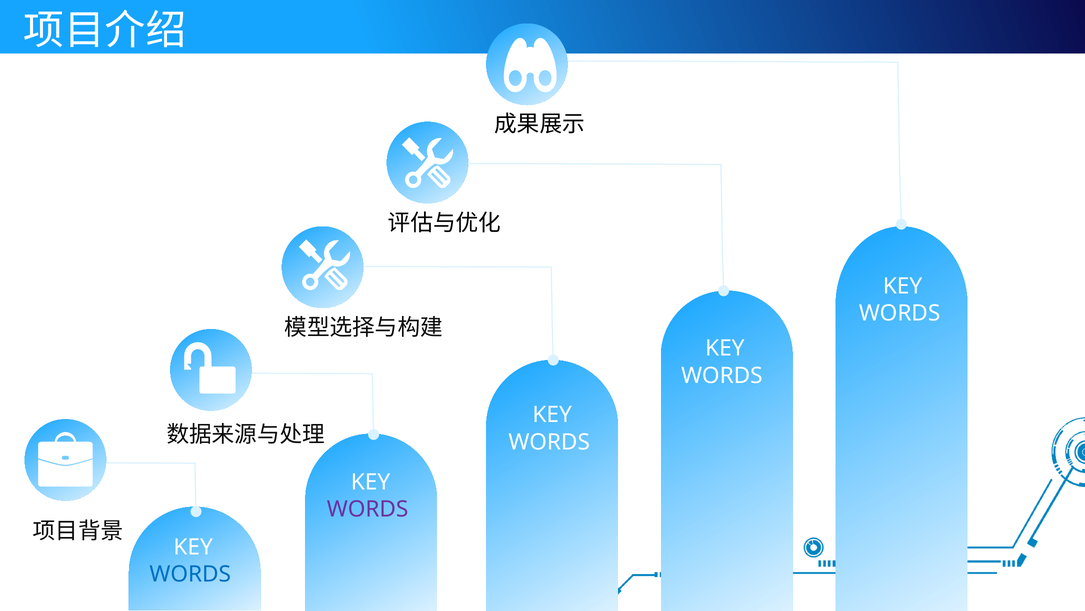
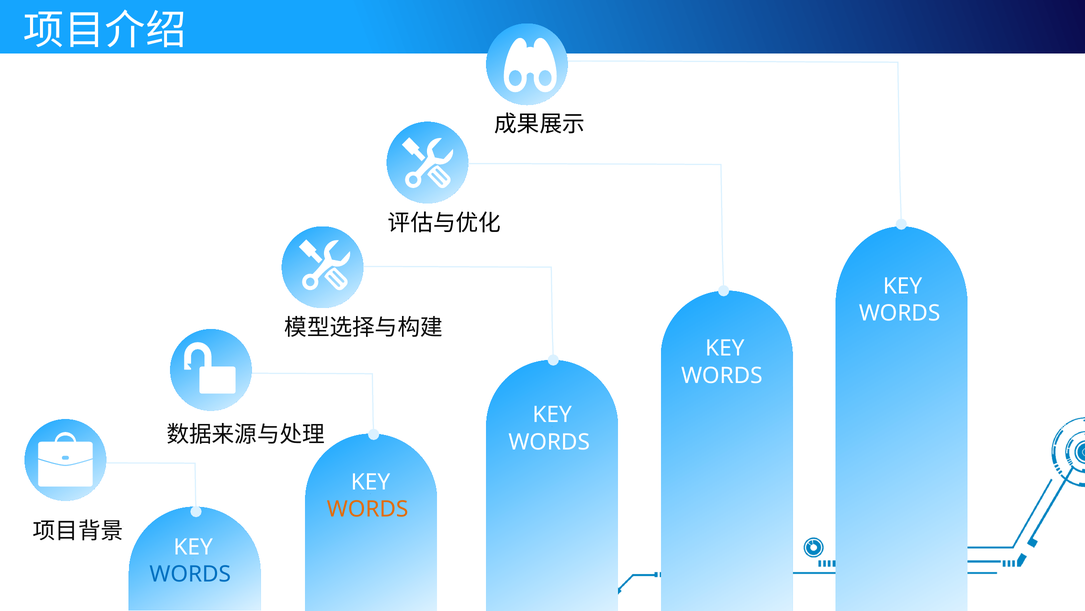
WORDS at (368, 509) colour: purple -> orange
